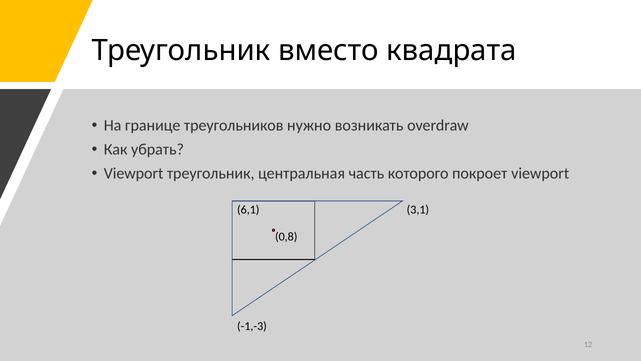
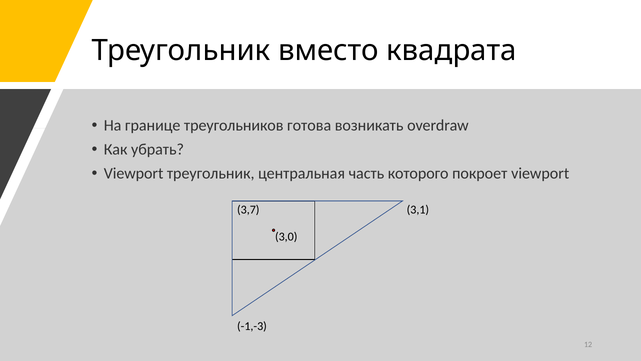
нужно: нужно -> готова
6,1: 6,1 -> 3,7
0,8: 0,8 -> 3,0
